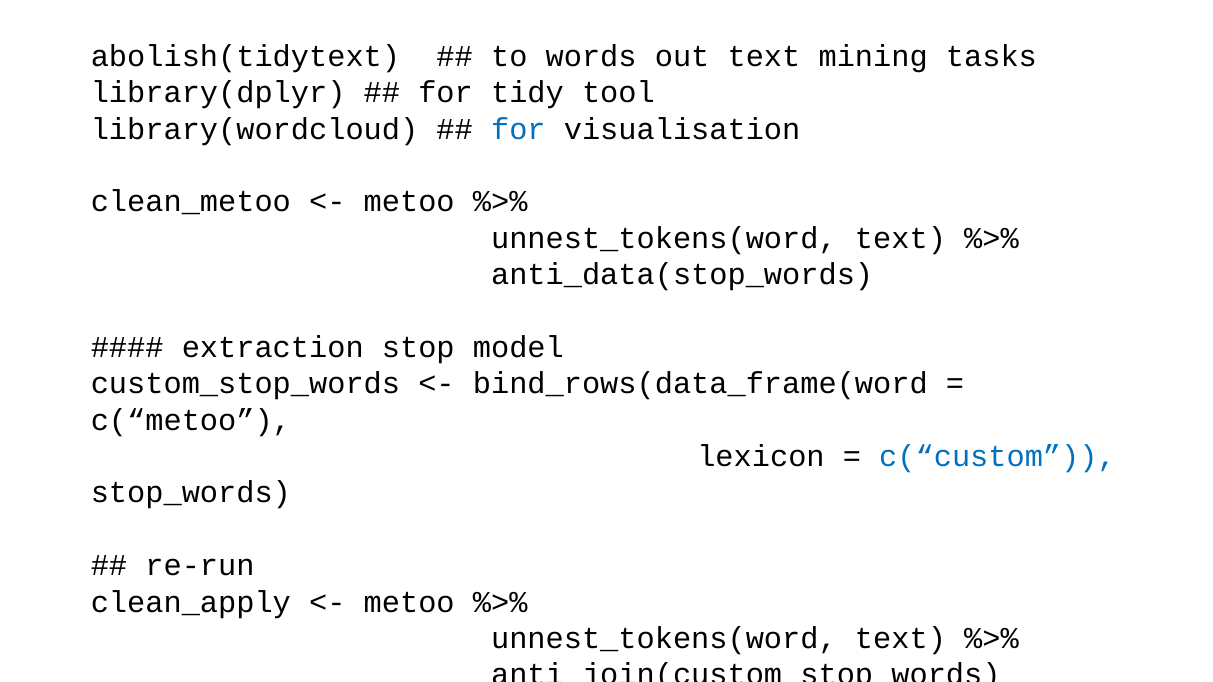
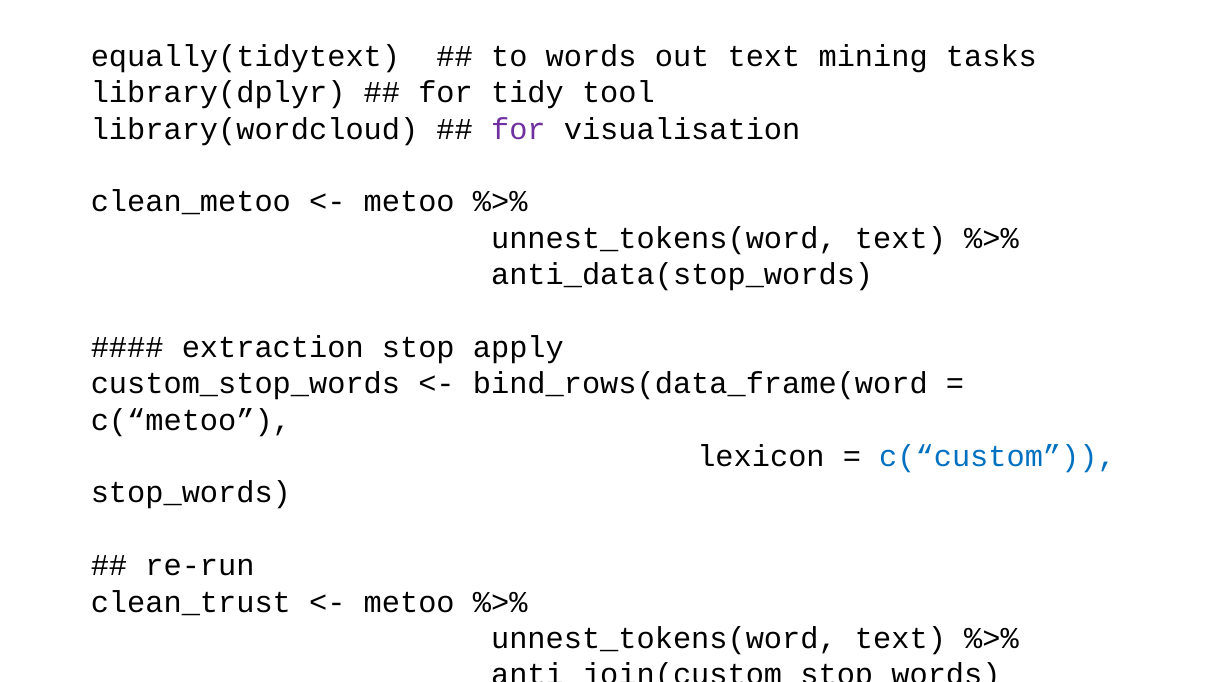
abolish(tidytext: abolish(tidytext -> equally(tidytext
for at (518, 129) colour: blue -> purple
model: model -> apply
clean_apply: clean_apply -> clean_trust
